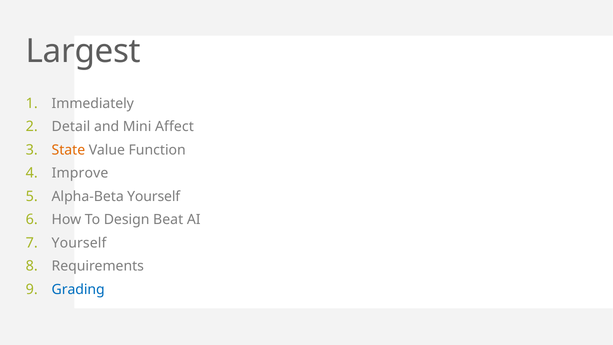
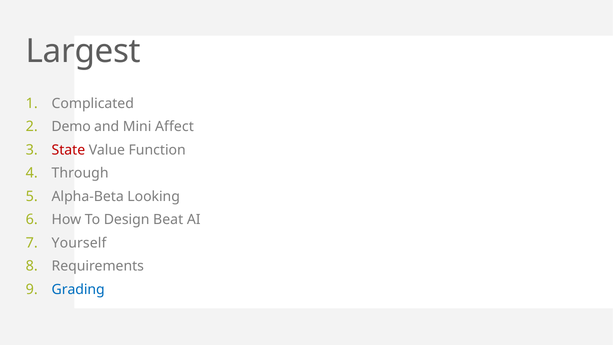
Immediately: Immediately -> Complicated
Detail: Detail -> Demo
State colour: orange -> red
Improve: Improve -> Through
Alpha-Beta Yourself: Yourself -> Looking
